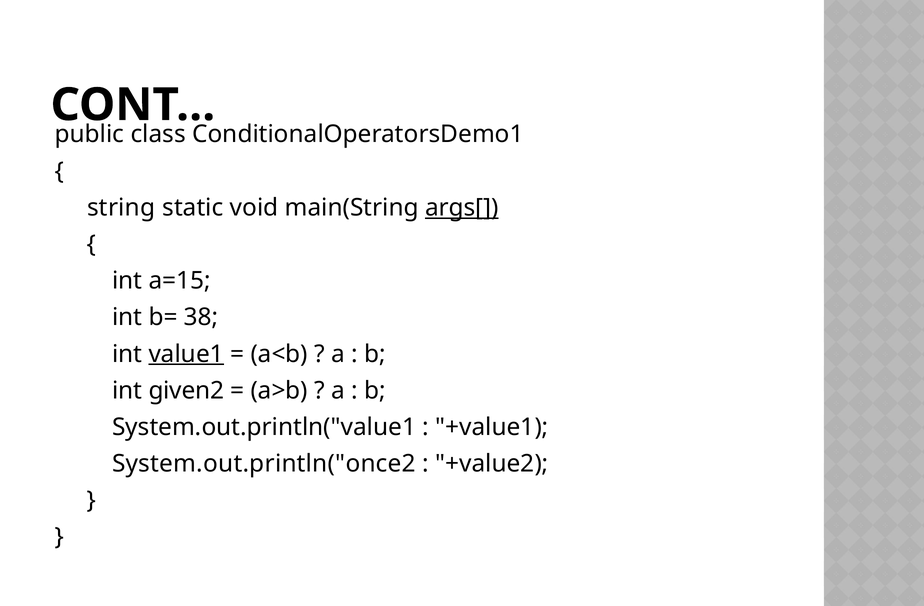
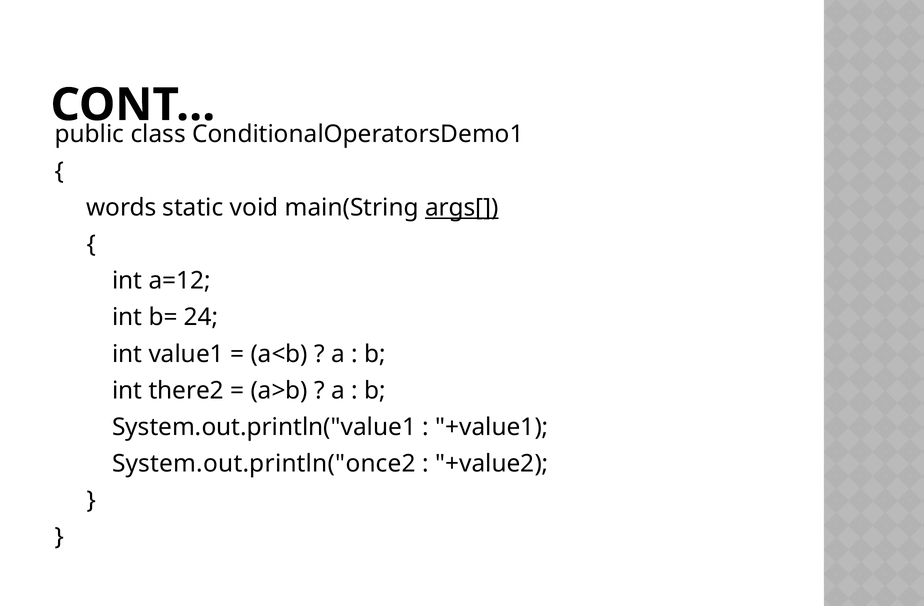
string: string -> words
a=15: a=15 -> a=12
38: 38 -> 24
value1 underline: present -> none
given2: given2 -> there2
